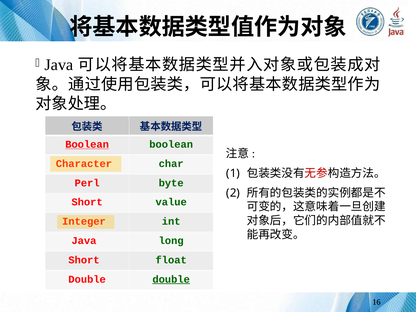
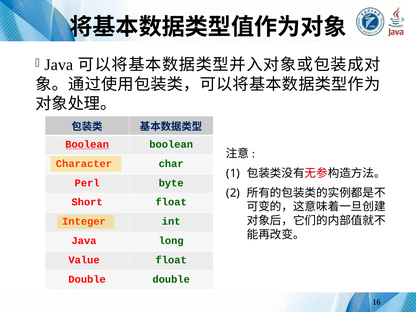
Short value: value -> float
Short at (84, 260): Short -> Value
double at (171, 279) underline: present -> none
